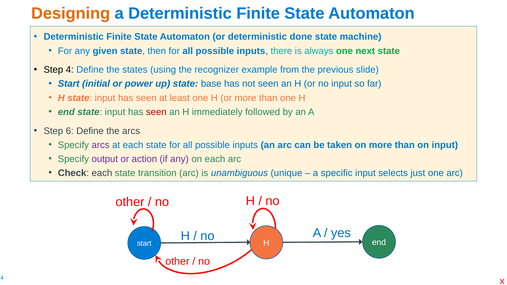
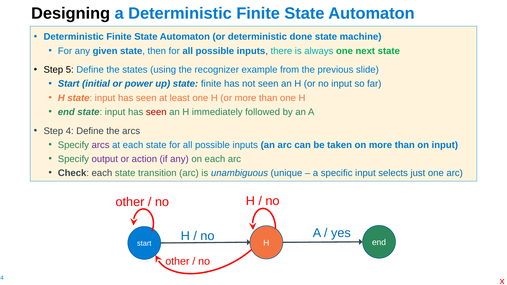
Designing colour: orange -> black
4: 4 -> 5
state base: base -> finite
6: 6 -> 4
